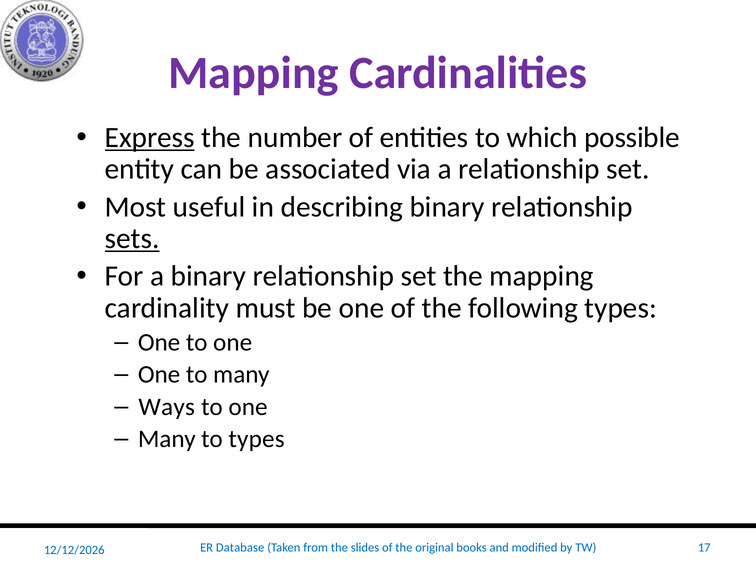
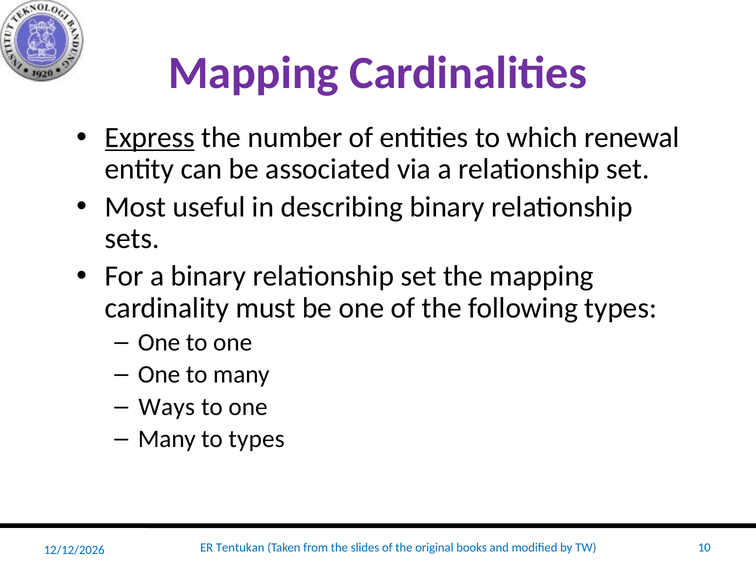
possible: possible -> renewal
sets underline: present -> none
Database: Database -> Tentukan
17: 17 -> 10
